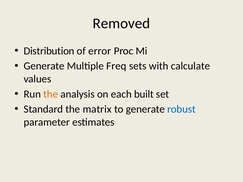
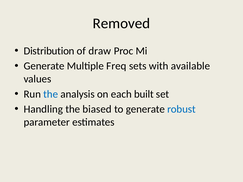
error: error -> draw
calculate: calculate -> available
the at (51, 94) colour: orange -> blue
Standard: Standard -> Handling
matrix: matrix -> biased
